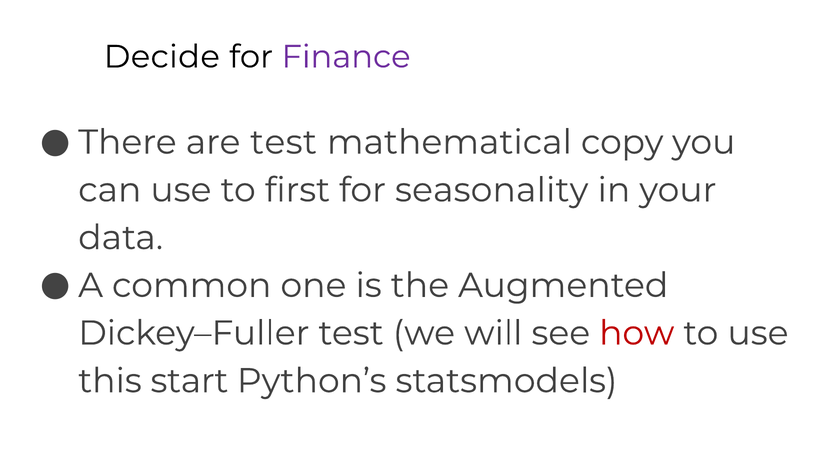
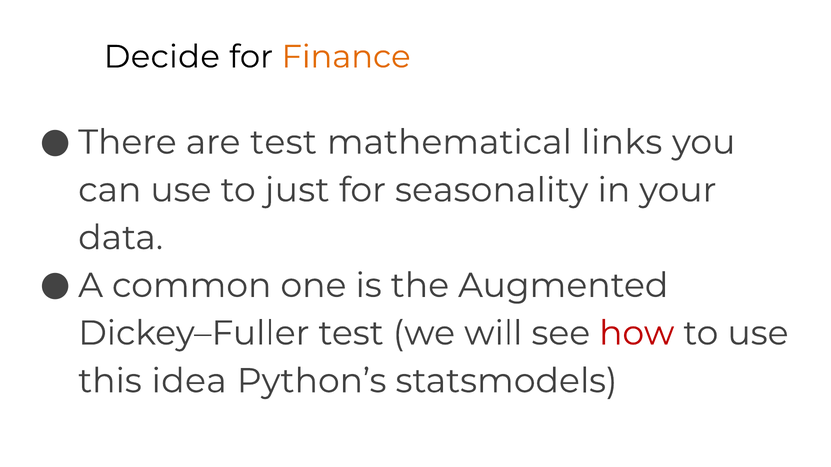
Finance colour: purple -> orange
copy: copy -> links
first: first -> just
start: start -> idea
